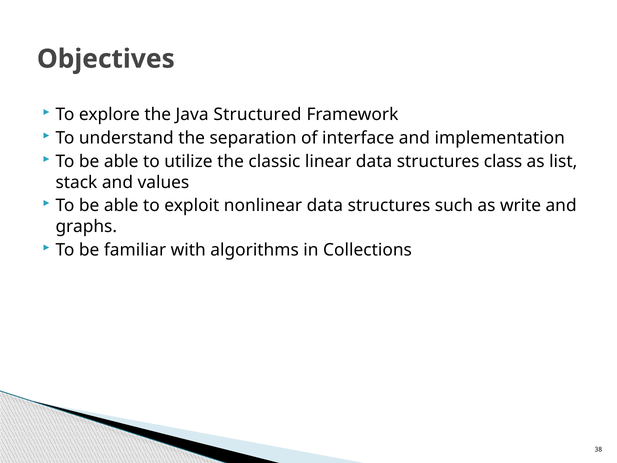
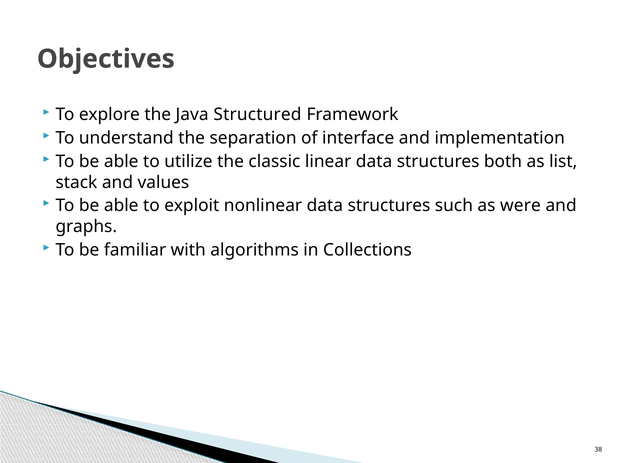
class: class -> both
write: write -> were
